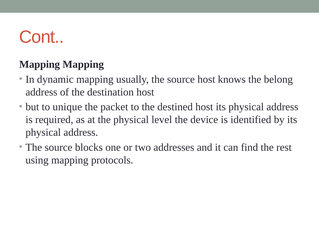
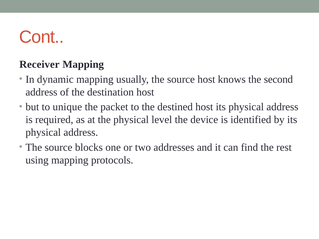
Mapping at (40, 65): Mapping -> Receiver
belong: belong -> second
